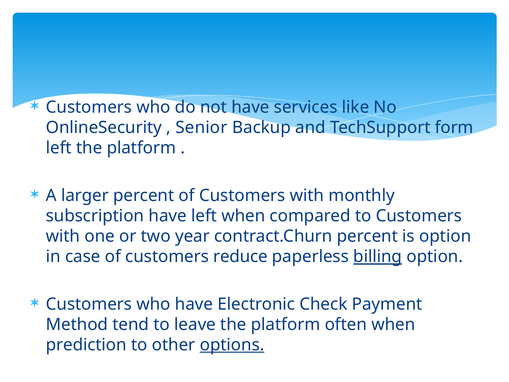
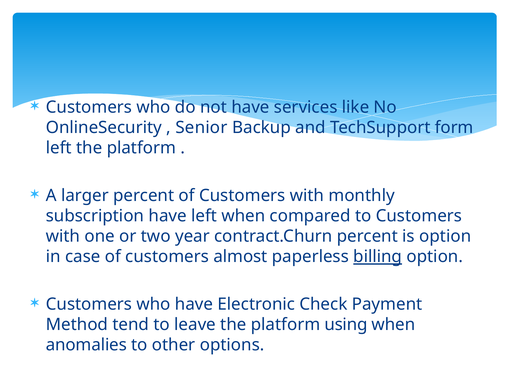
reduce: reduce -> almost
often: often -> using
prediction: prediction -> anomalies
options underline: present -> none
